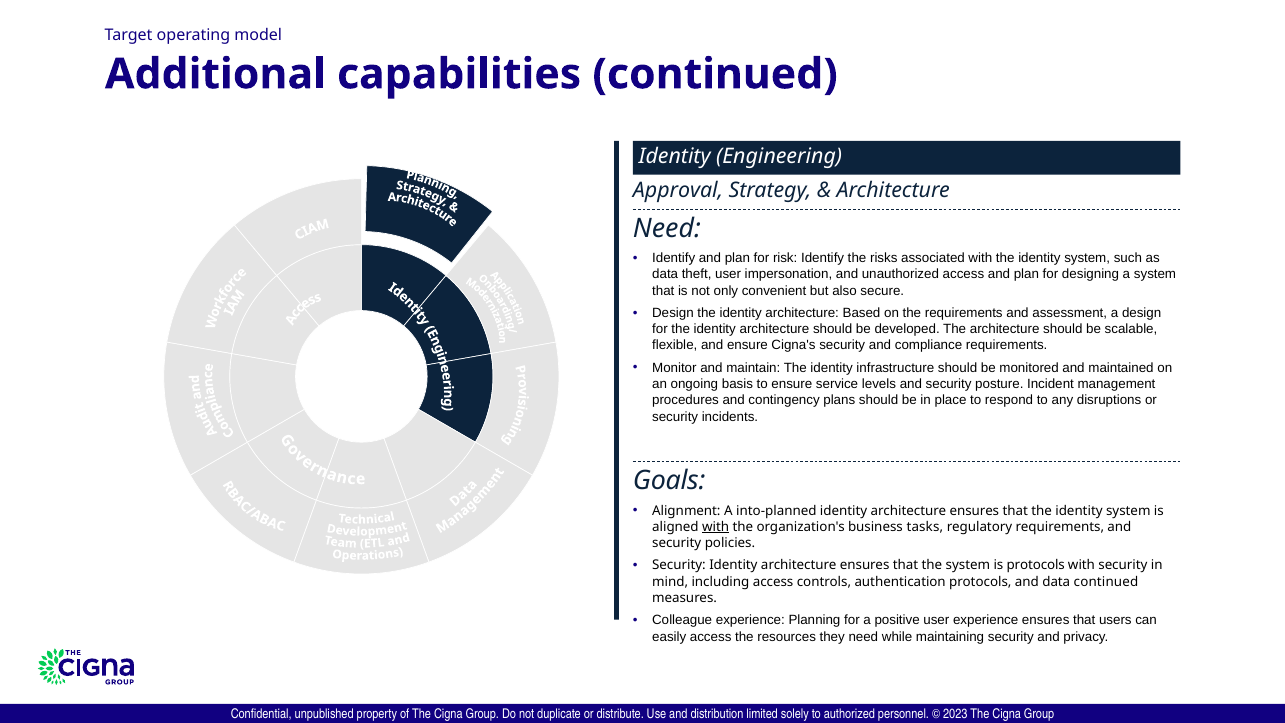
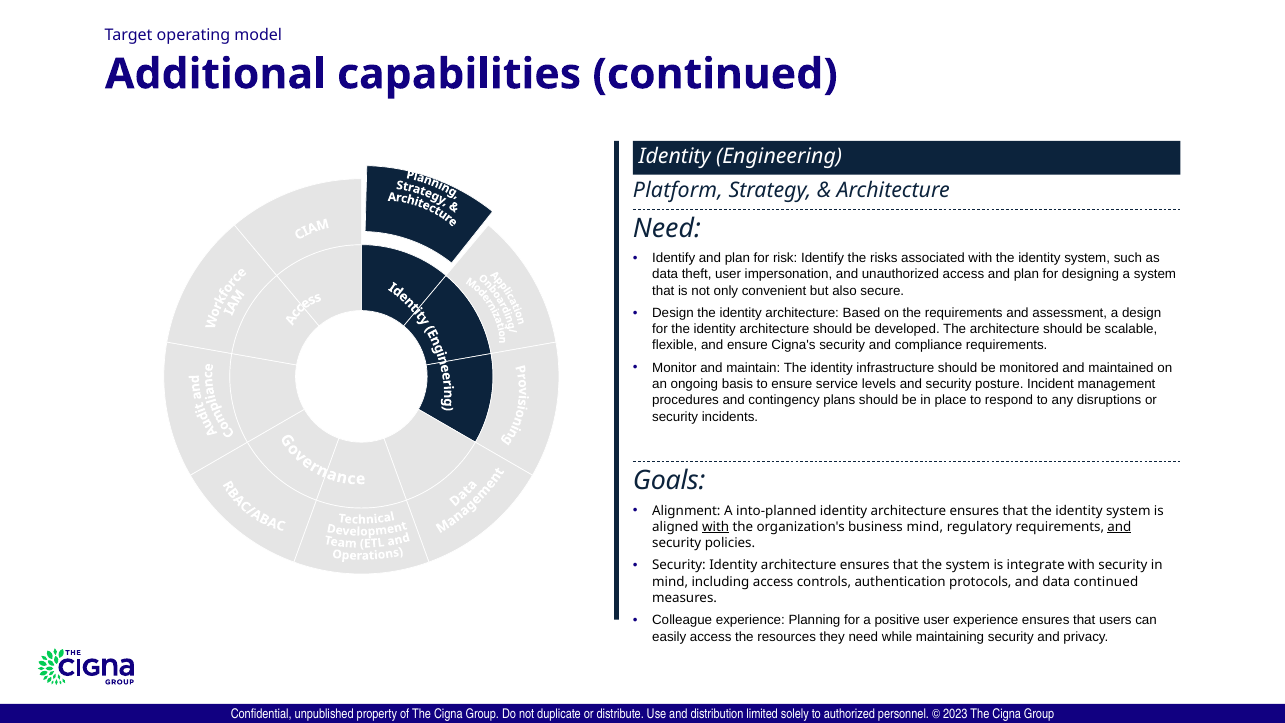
Approval: Approval -> Platform
business tasks: tasks -> mind
and at (1119, 527) underline: none -> present
is protocols: protocols -> integrate
